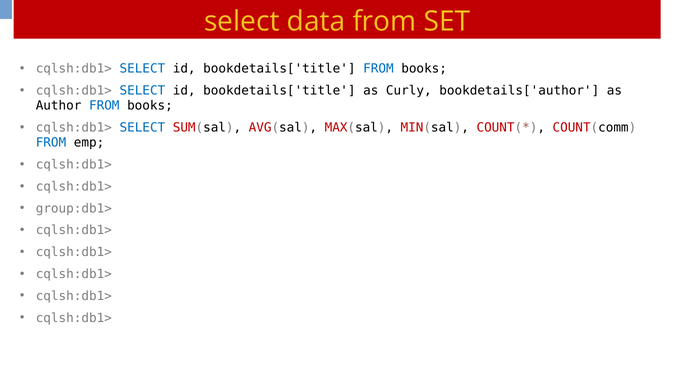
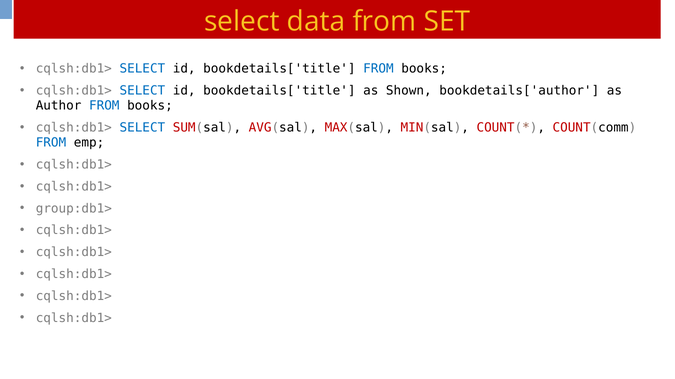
Curly: Curly -> Shown
